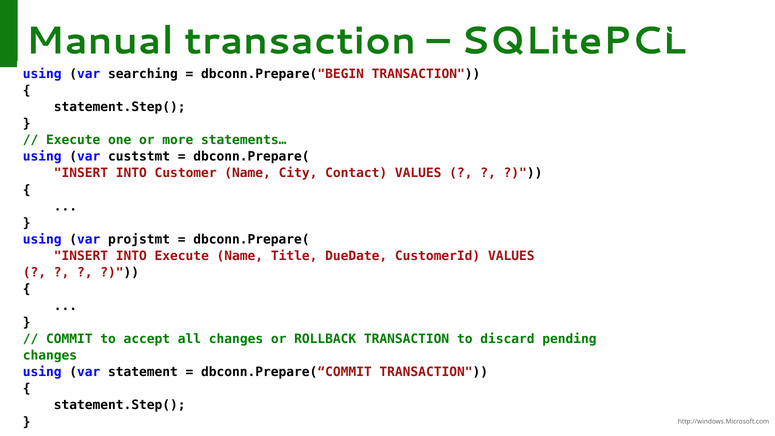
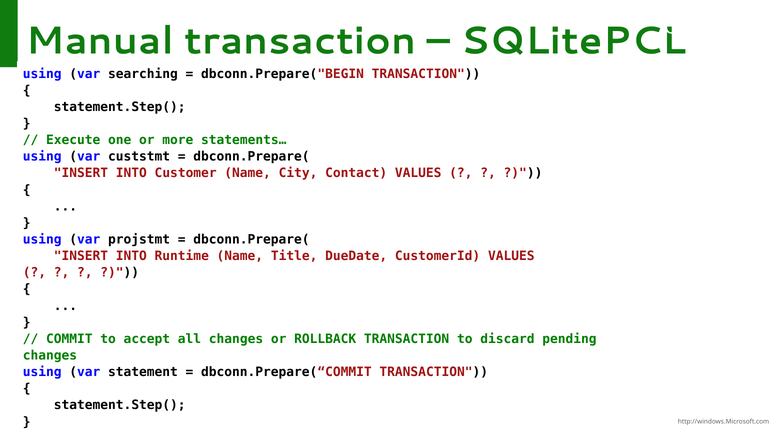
INTO Execute: Execute -> Runtime
